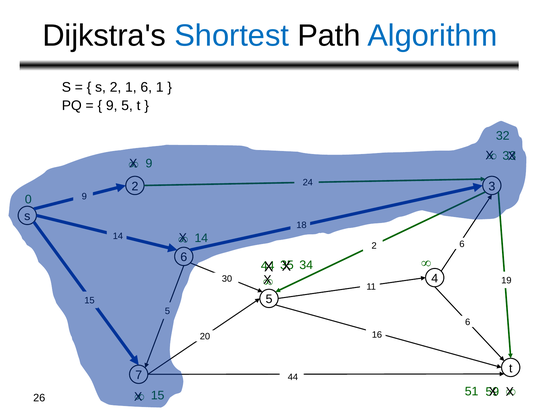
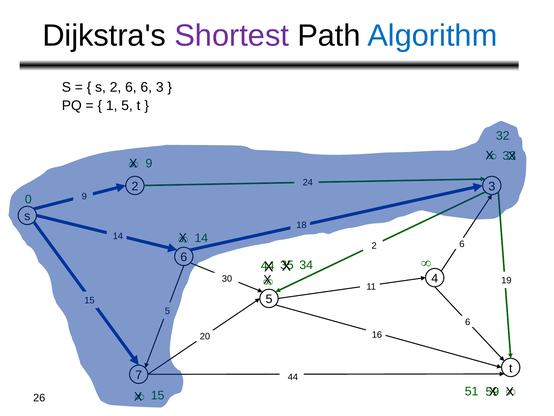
Shortest colour: blue -> purple
s 2 1: 1 -> 6
6 1: 1 -> 3
9 at (112, 105): 9 -> 1
